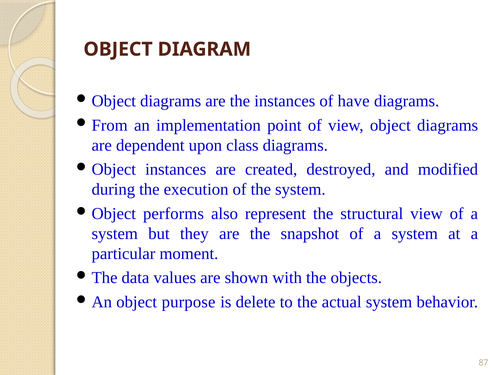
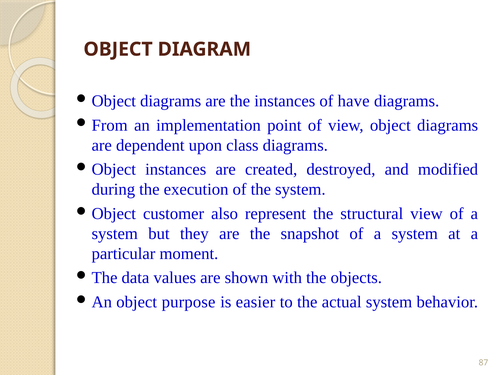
performs: performs -> customer
delete: delete -> easier
